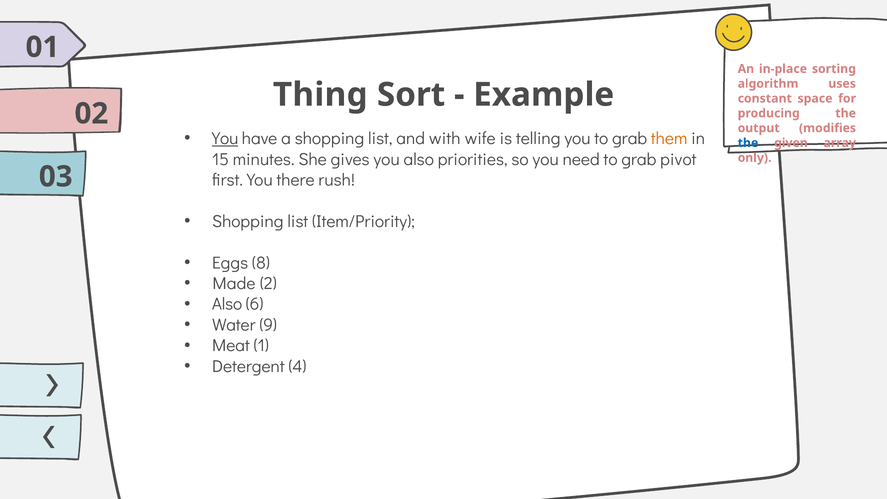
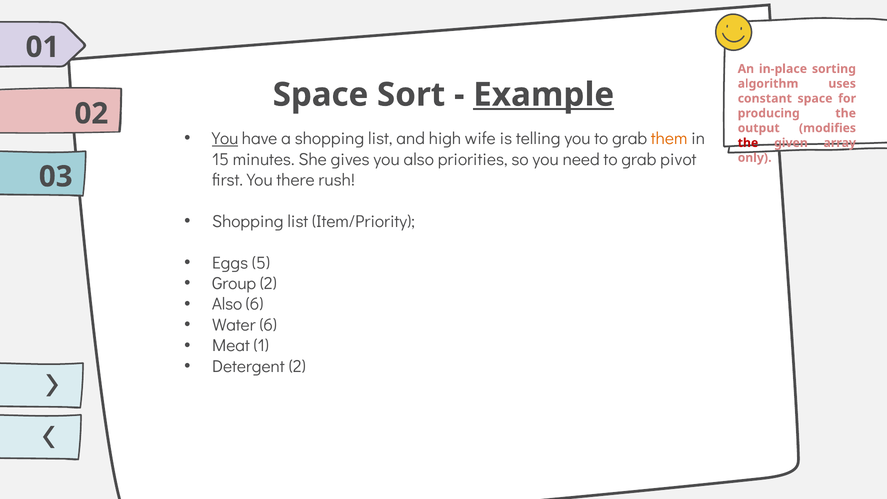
Thing at (320, 95): Thing -> Space
Example underline: none -> present
with: with -> high
the at (748, 143) colour: blue -> red
8: 8 -> 5
Made: Made -> Group
Water 9: 9 -> 6
Detergent 4: 4 -> 2
